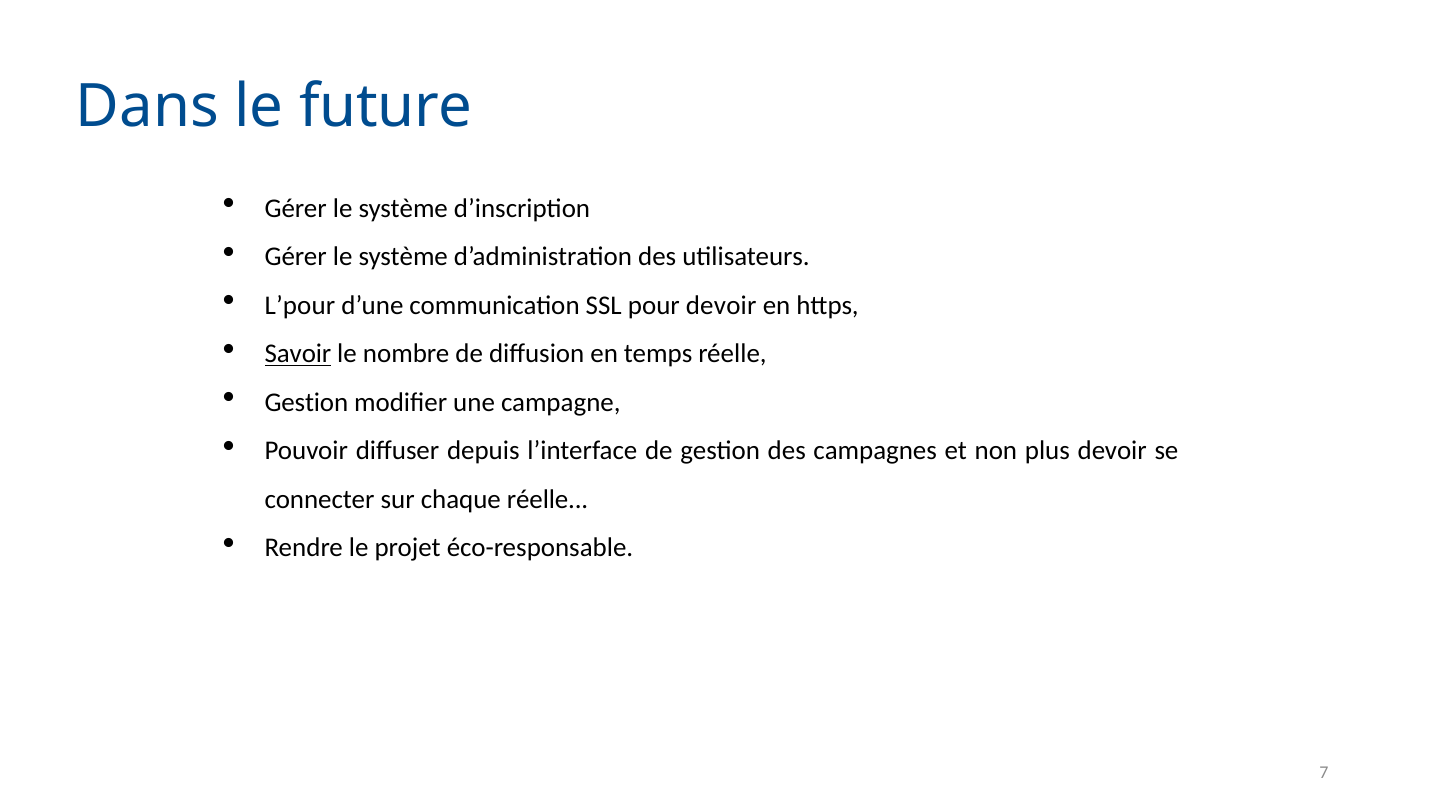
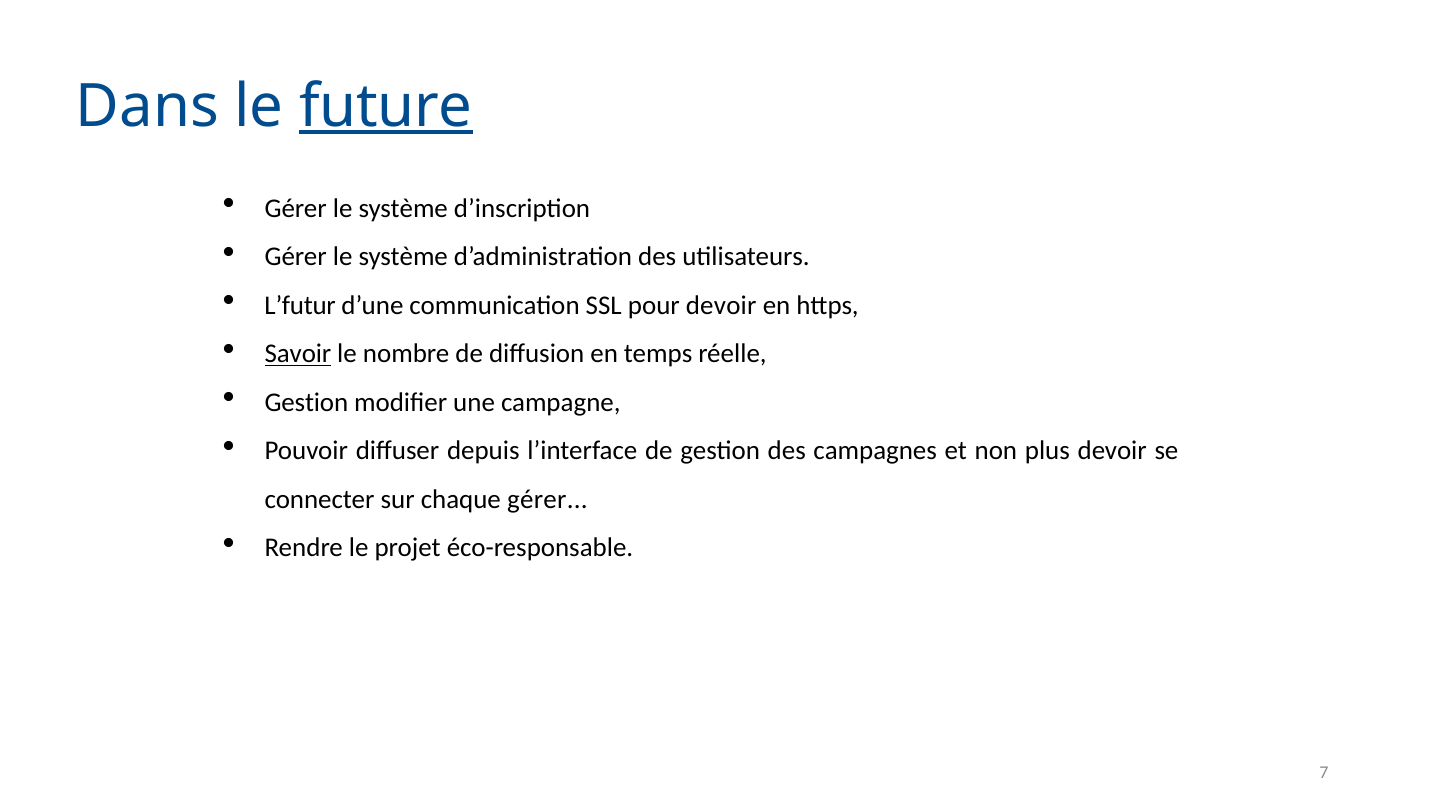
future underline: none -> present
L’pour: L’pour -> L’futur
chaque réelle: réelle -> gérer
